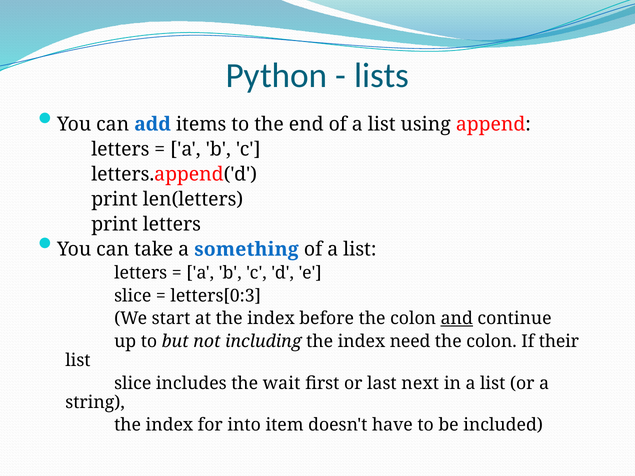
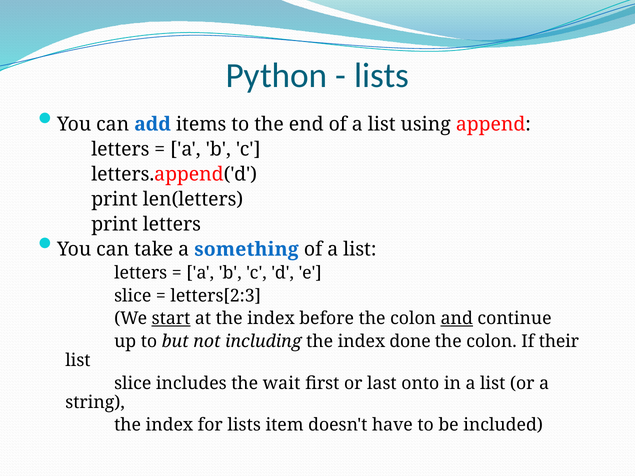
letters[0:3: letters[0:3 -> letters[2:3
start underline: none -> present
need: need -> done
next: next -> onto
for into: into -> lists
